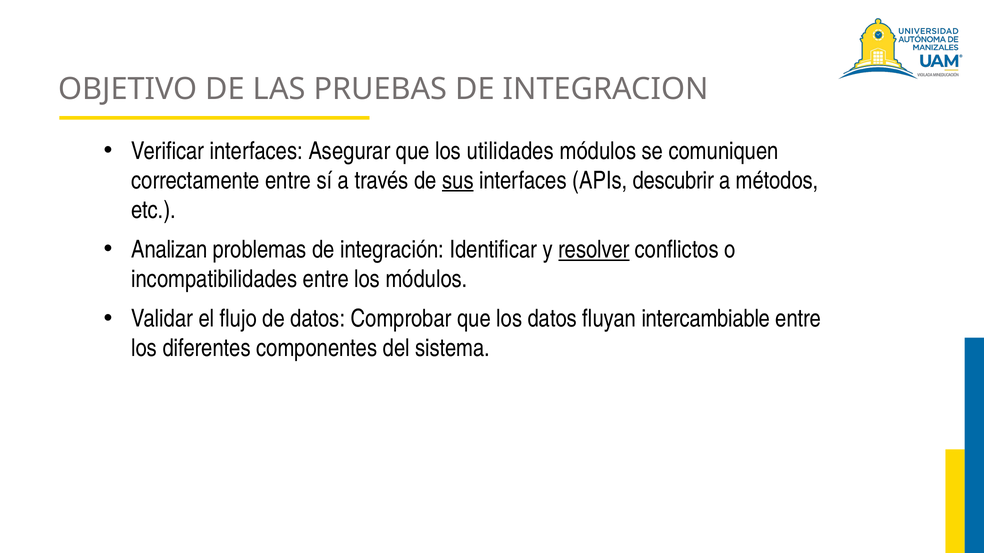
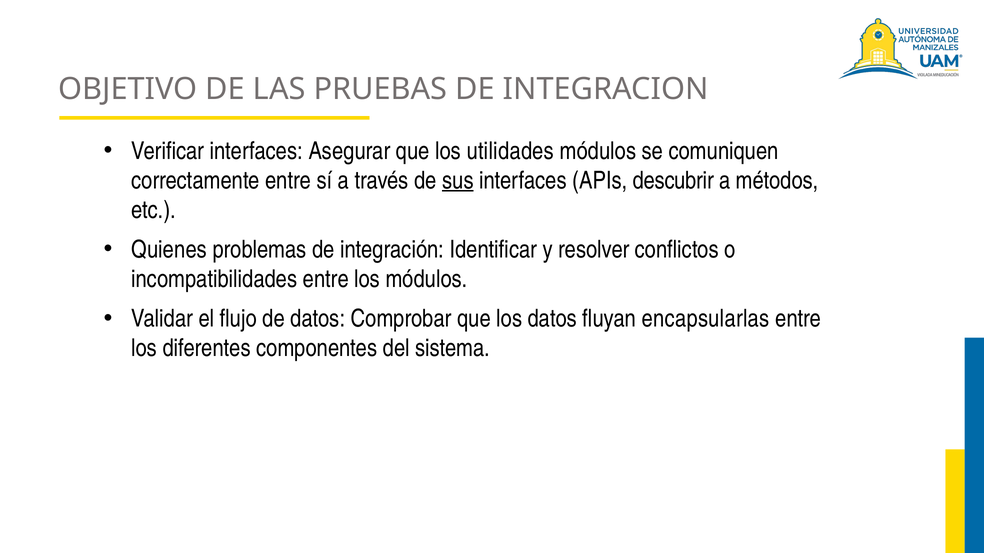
Analizan: Analizan -> Quienes
resolver underline: present -> none
intercambiable: intercambiable -> encapsularlas
